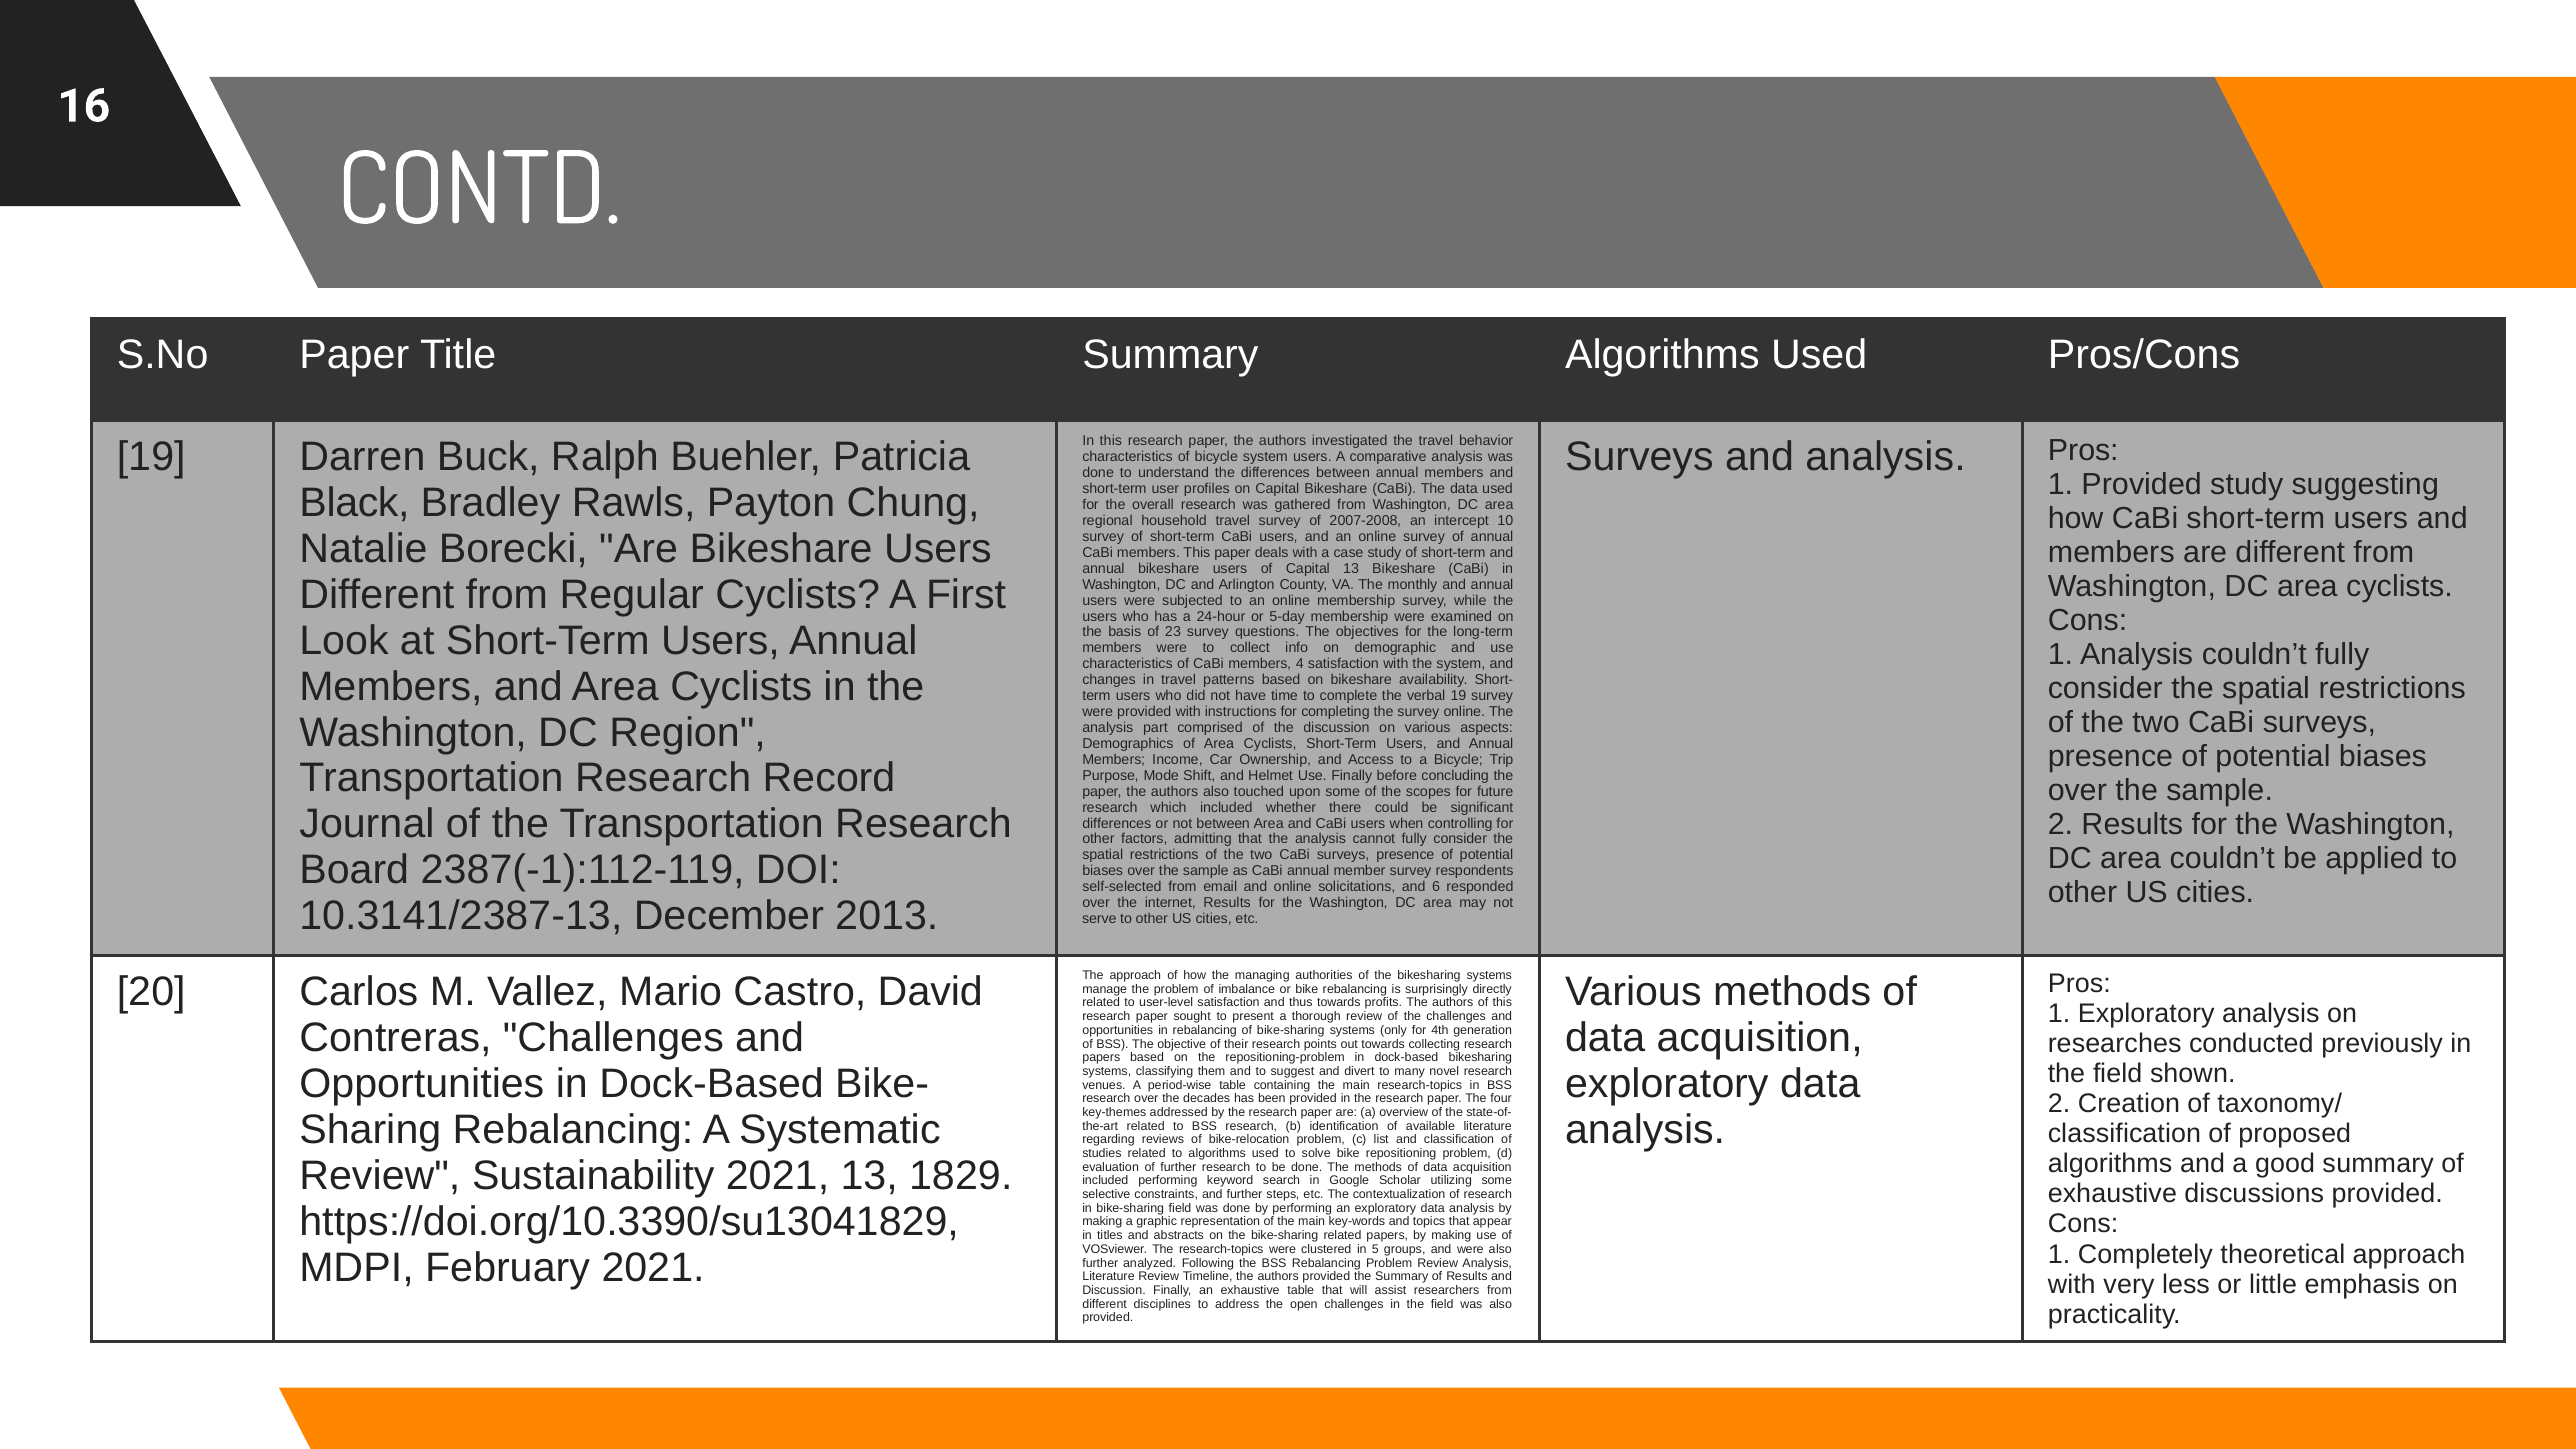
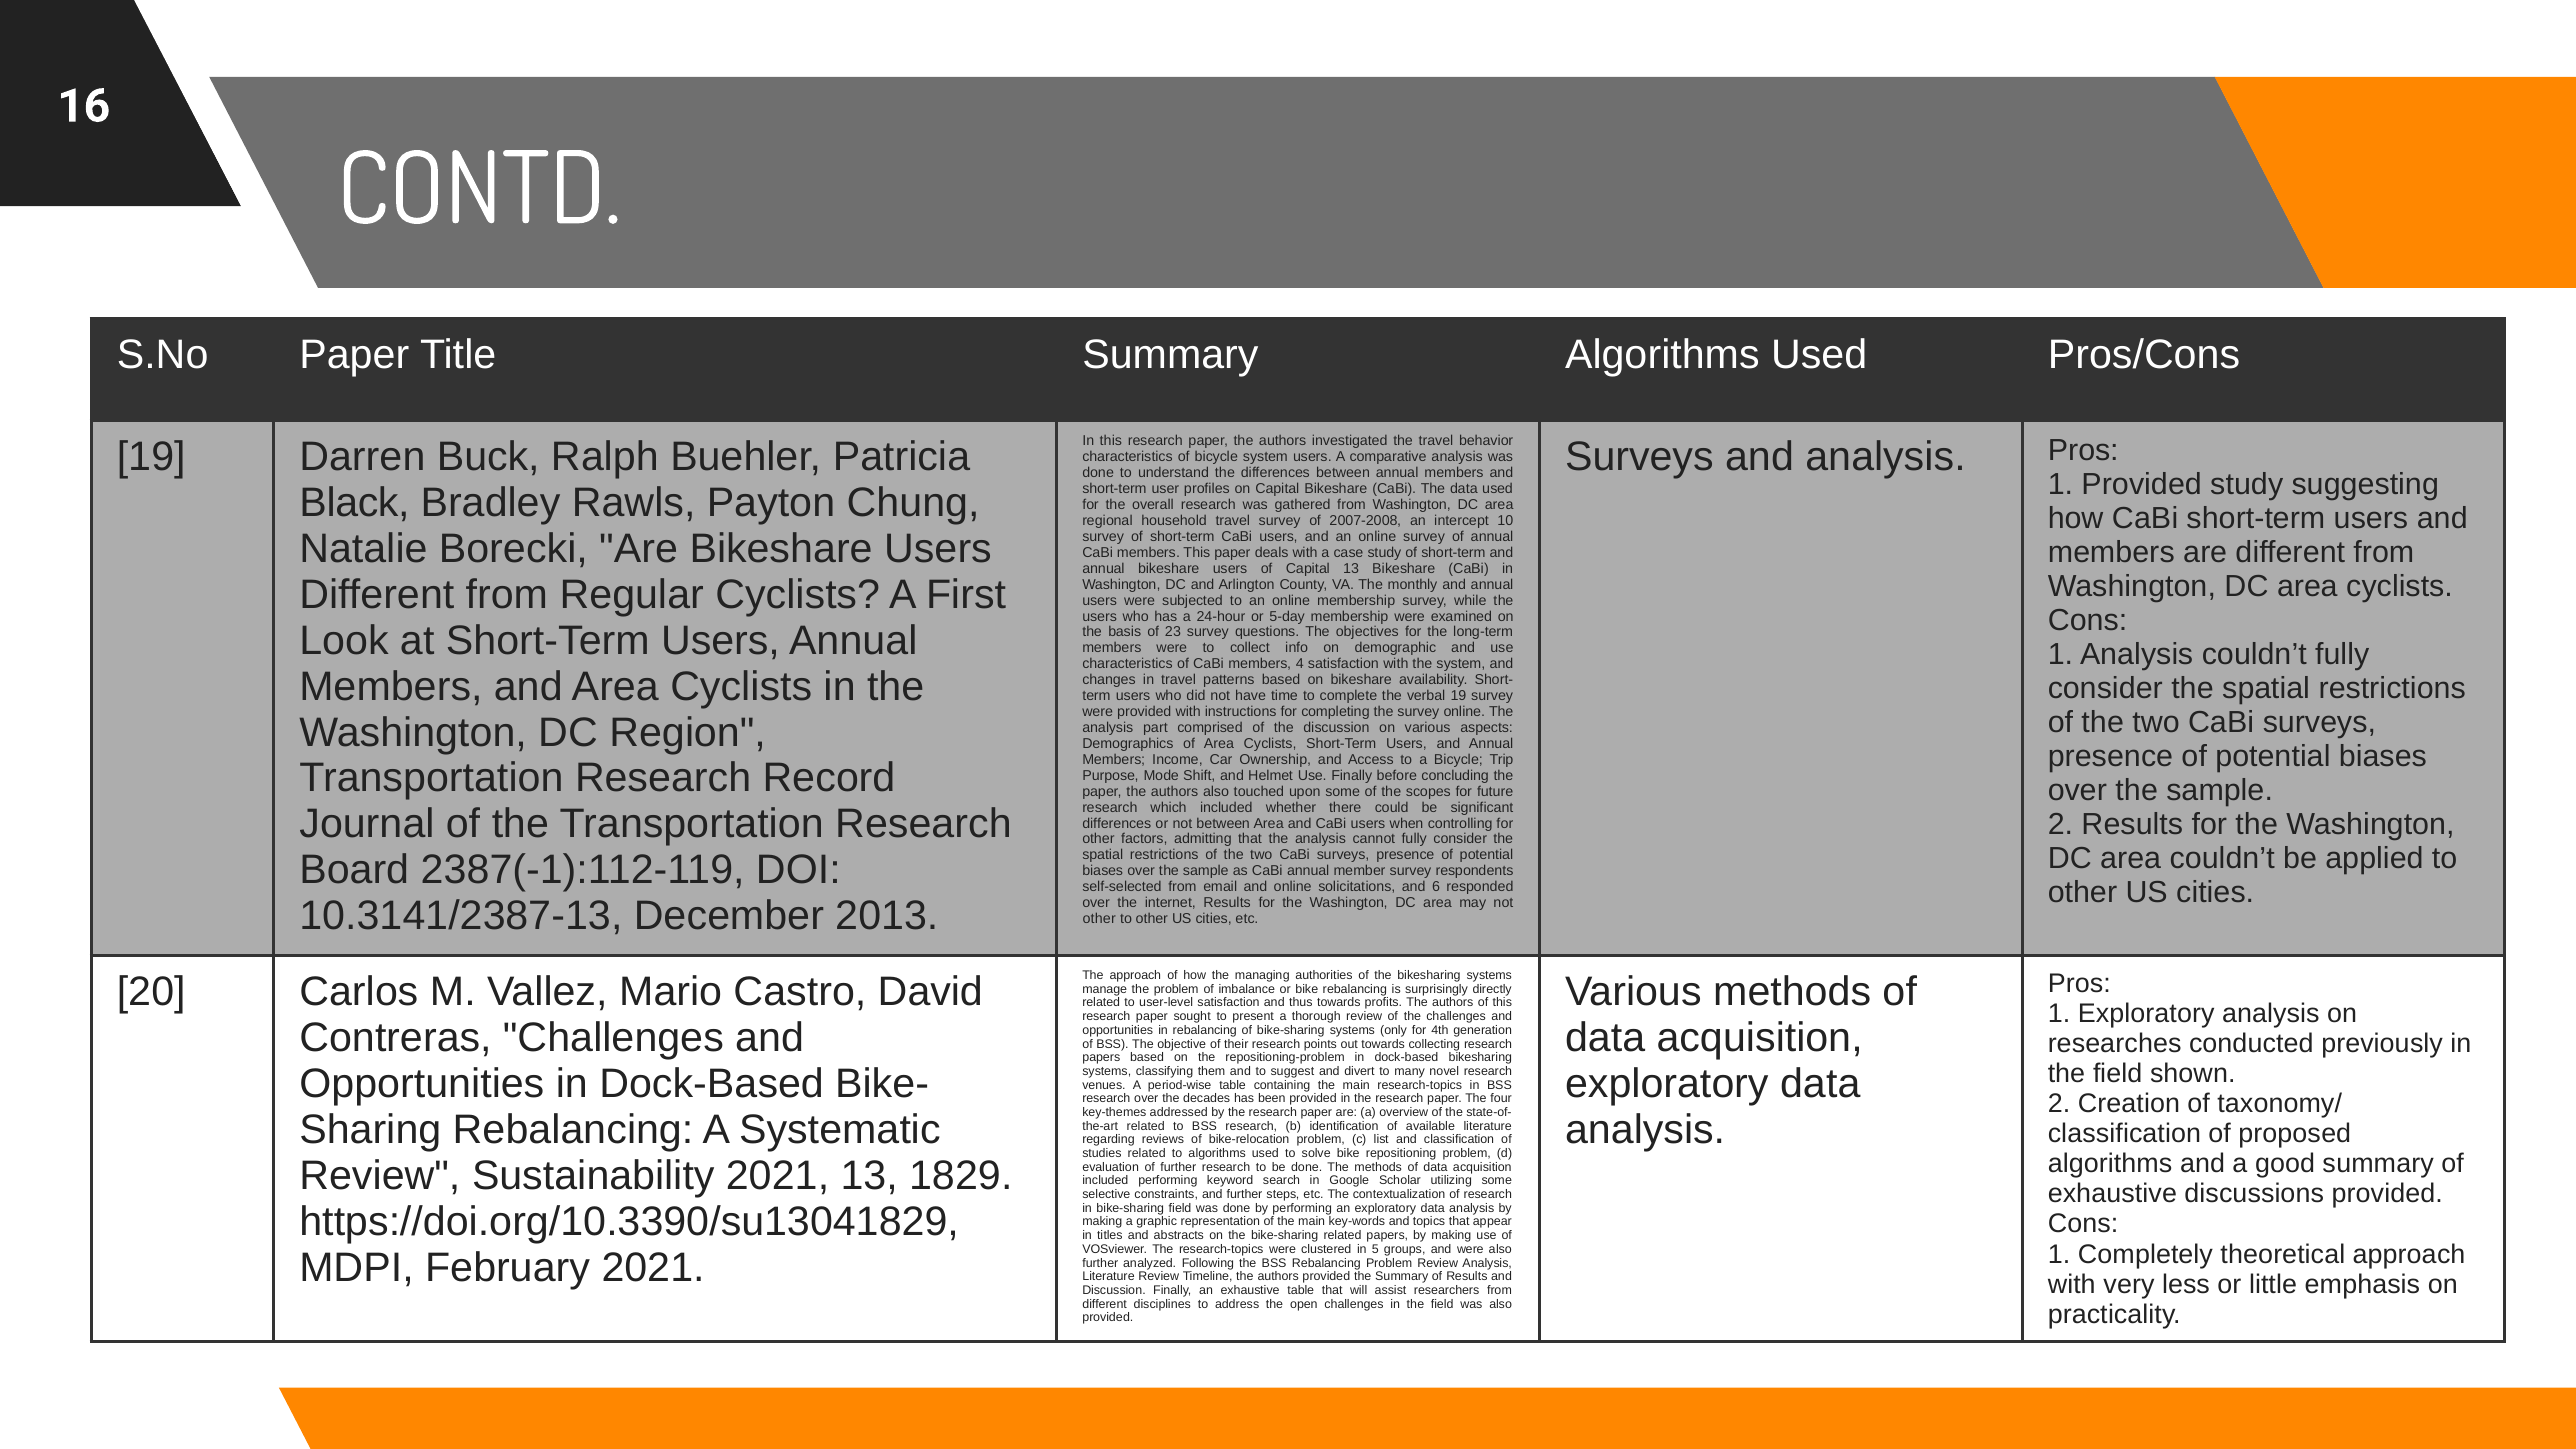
serve at (1099, 919): serve -> other
